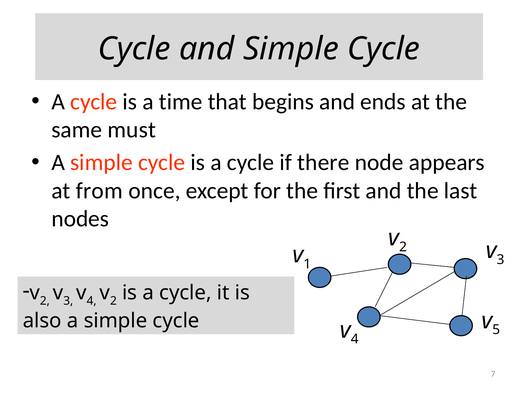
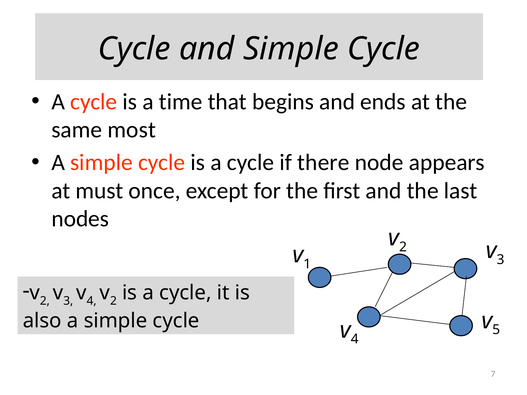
must: must -> most
from: from -> must
